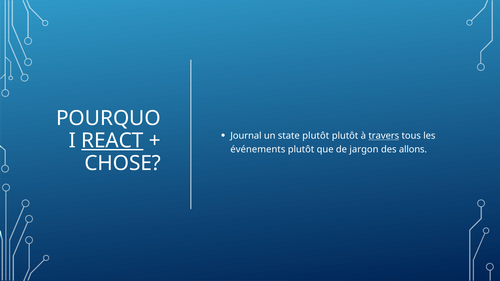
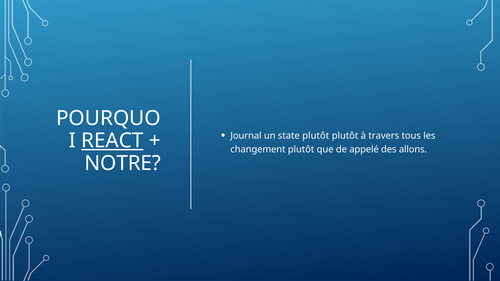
travers underline: present -> none
événements: événements -> changement
jargon: jargon -> appelé
CHOSE: CHOSE -> NOTRE
